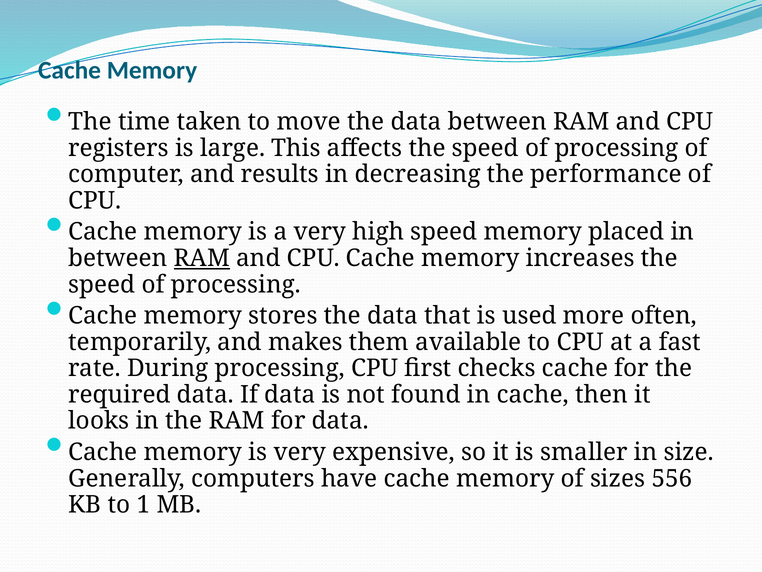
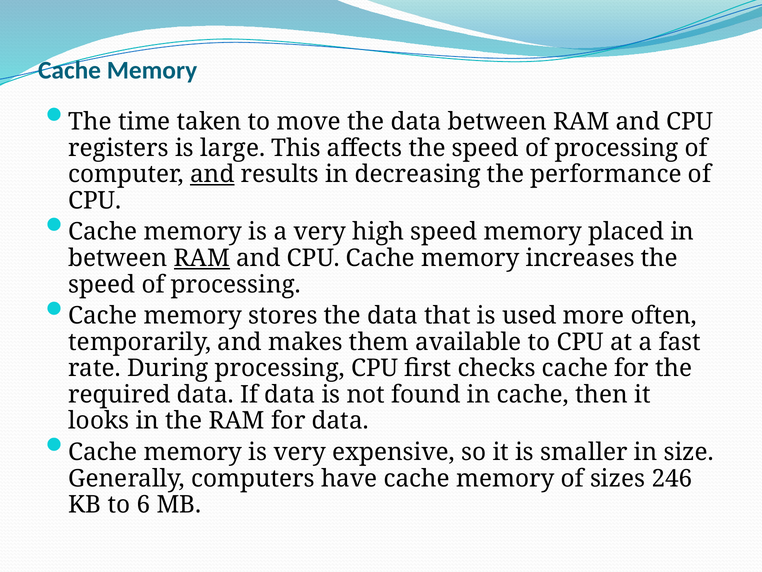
and at (212, 174) underline: none -> present
556: 556 -> 246
1: 1 -> 6
